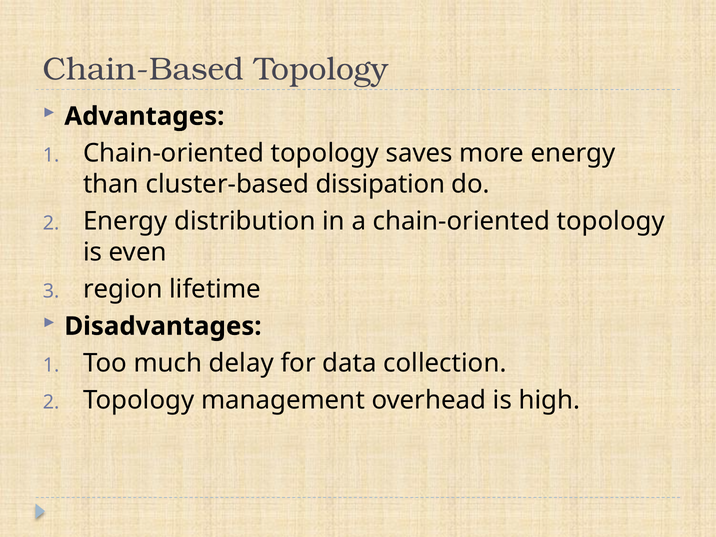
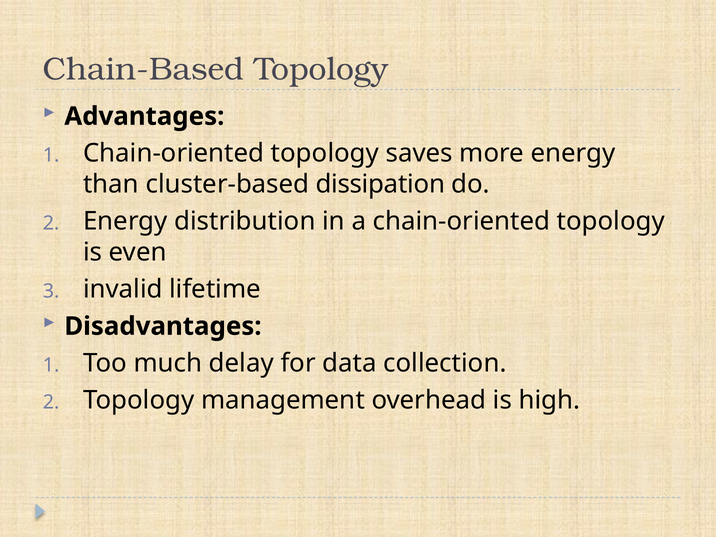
region: region -> invalid
